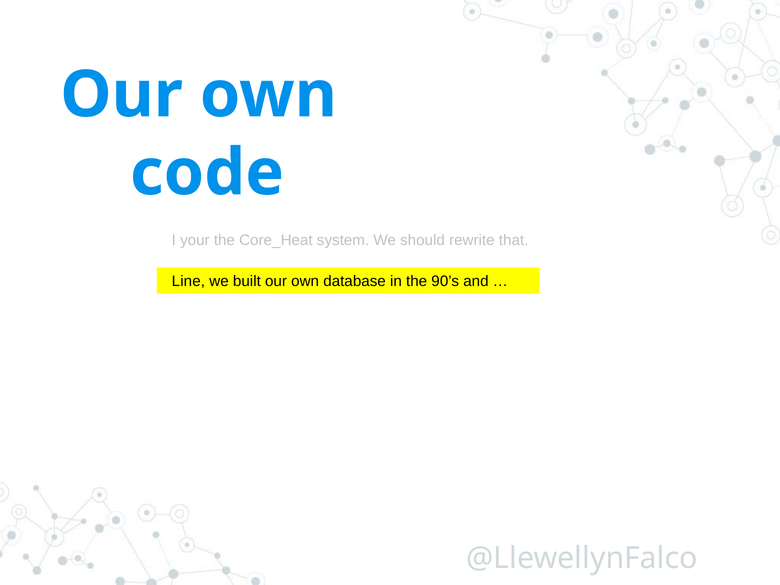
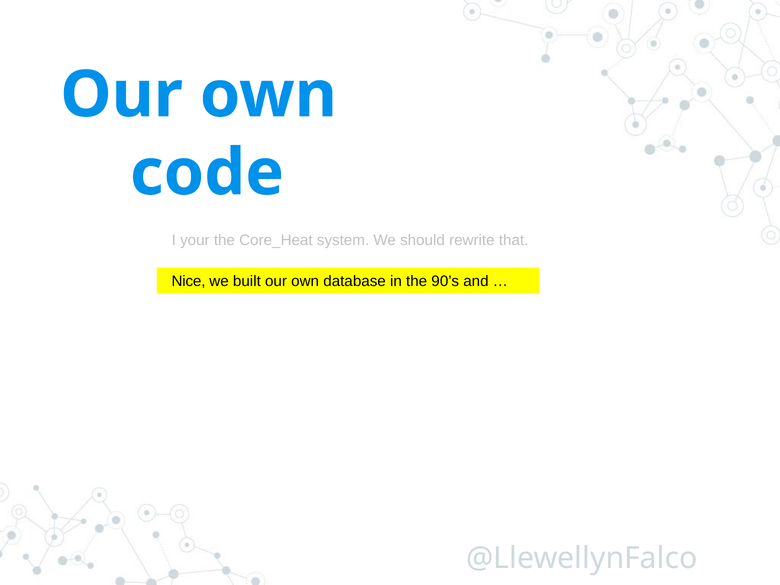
Line: Line -> Nice
